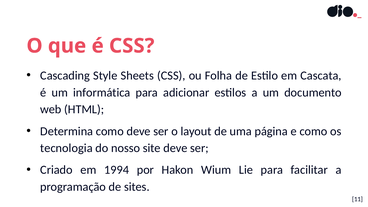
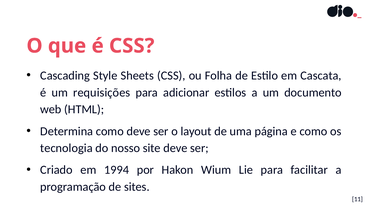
informática: informática -> requisições
